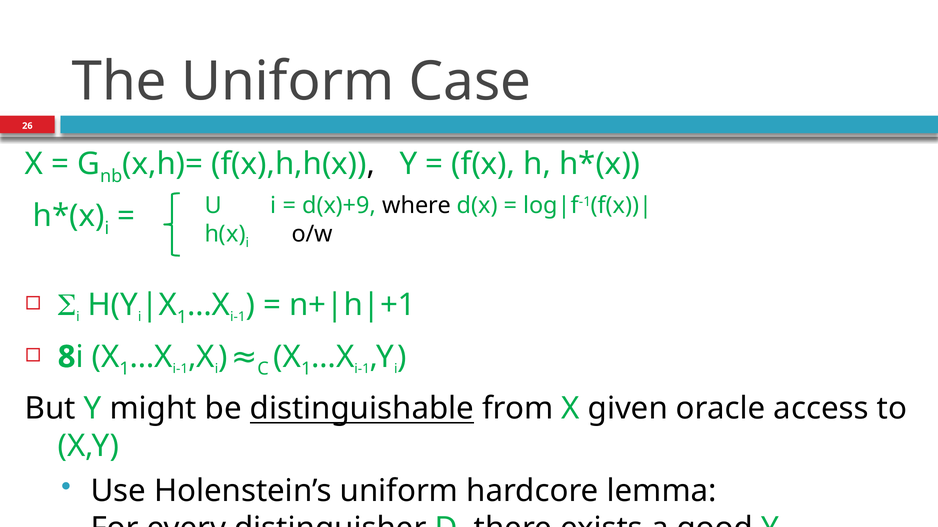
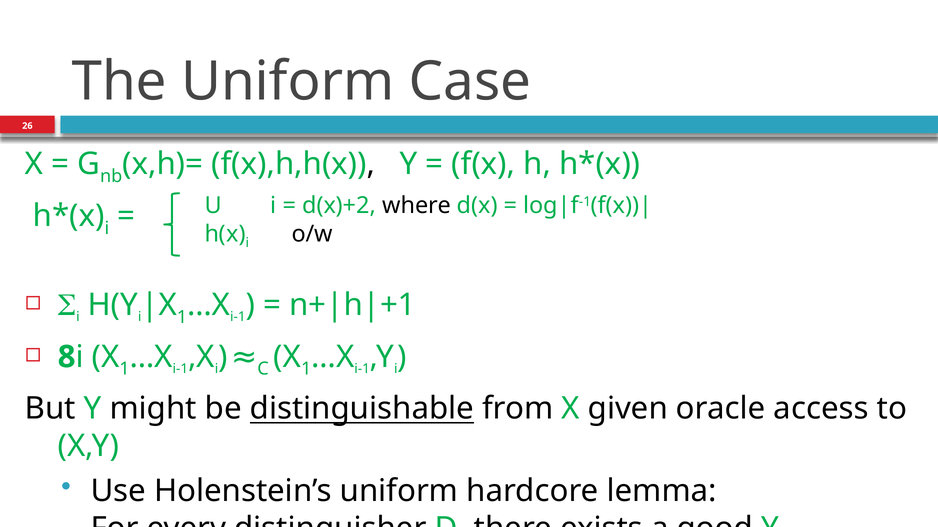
d(x)+9: d(x)+9 -> d(x)+2
